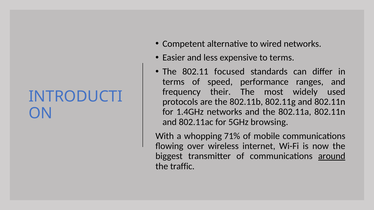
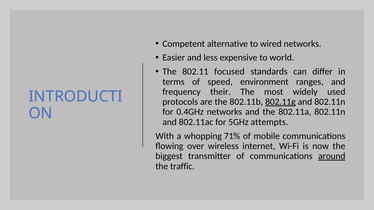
to terms: terms -> world
performance: performance -> environment
802.11g underline: none -> present
1.4GHz: 1.4GHz -> 0.4GHz
browsing: browsing -> attempts
